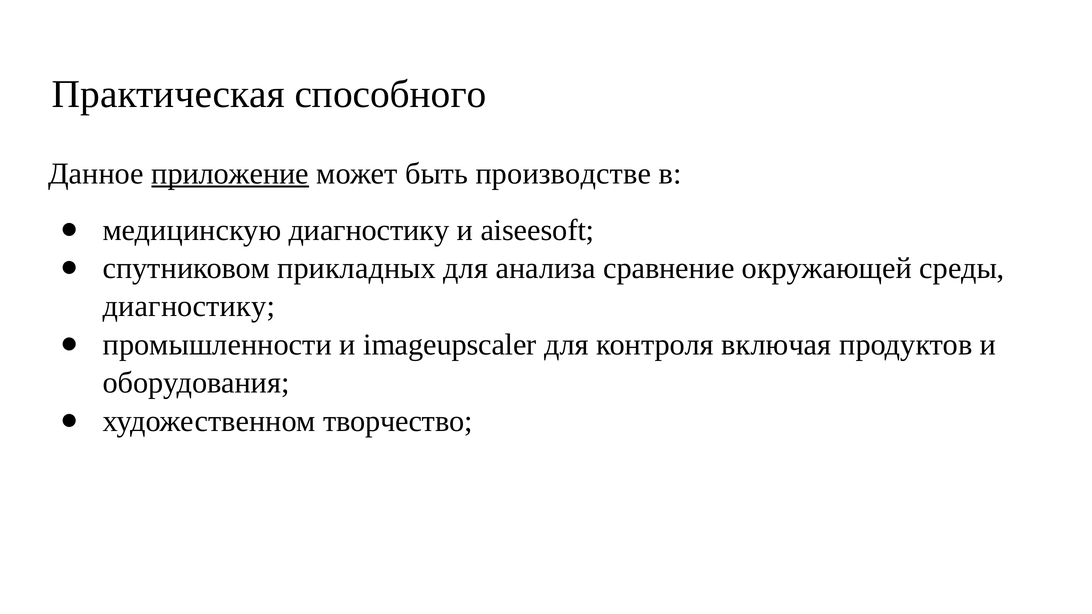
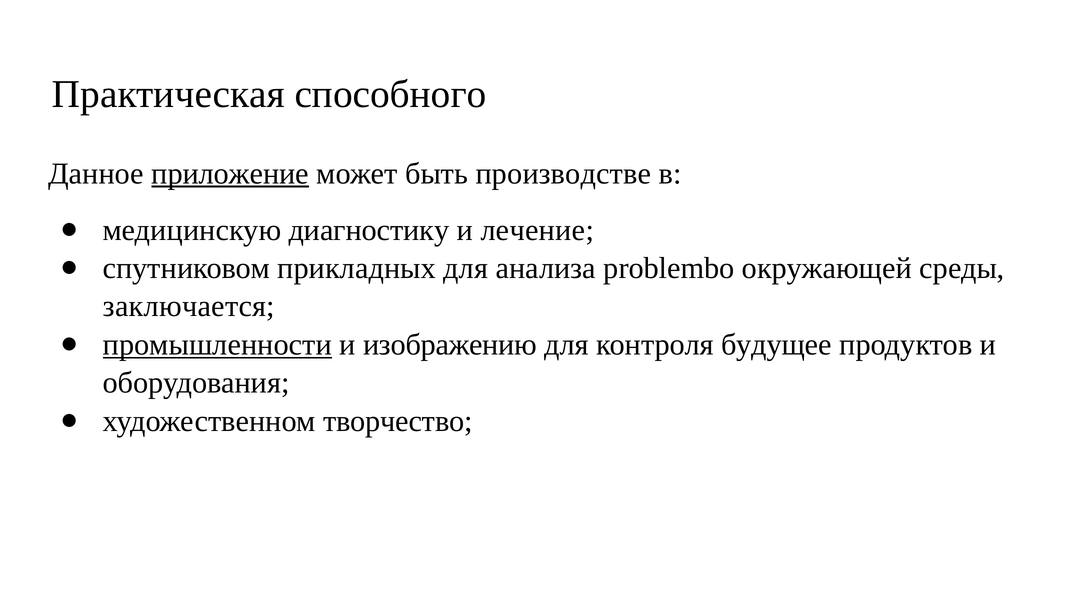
aiseesoft: aiseesoft -> лечение
сравнение: сравнение -> problembo
диагностику at (189, 307): диагностику -> заключается
промышленности underline: none -> present
imageupscaler: imageupscaler -> изображению
включая: включая -> будущее
